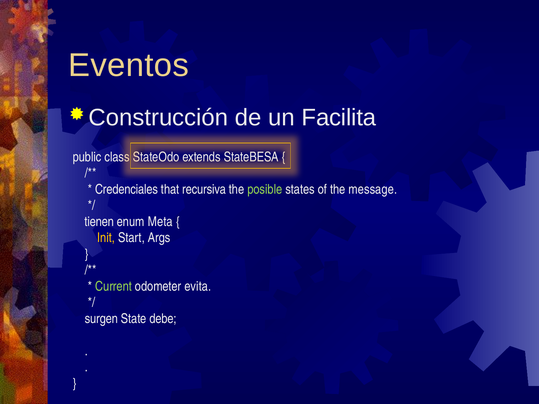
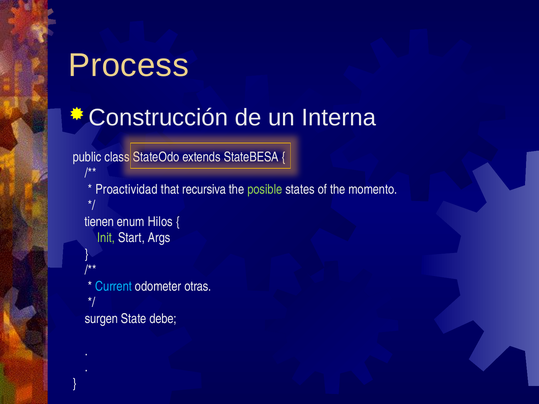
Eventos: Eventos -> Process
Facilita: Facilita -> Interna
Credenciales: Credenciales -> Proactividad
message: message -> momento
Meta: Meta -> Hilos
Init colour: yellow -> light green
Current colour: light green -> light blue
evita: evita -> otras
